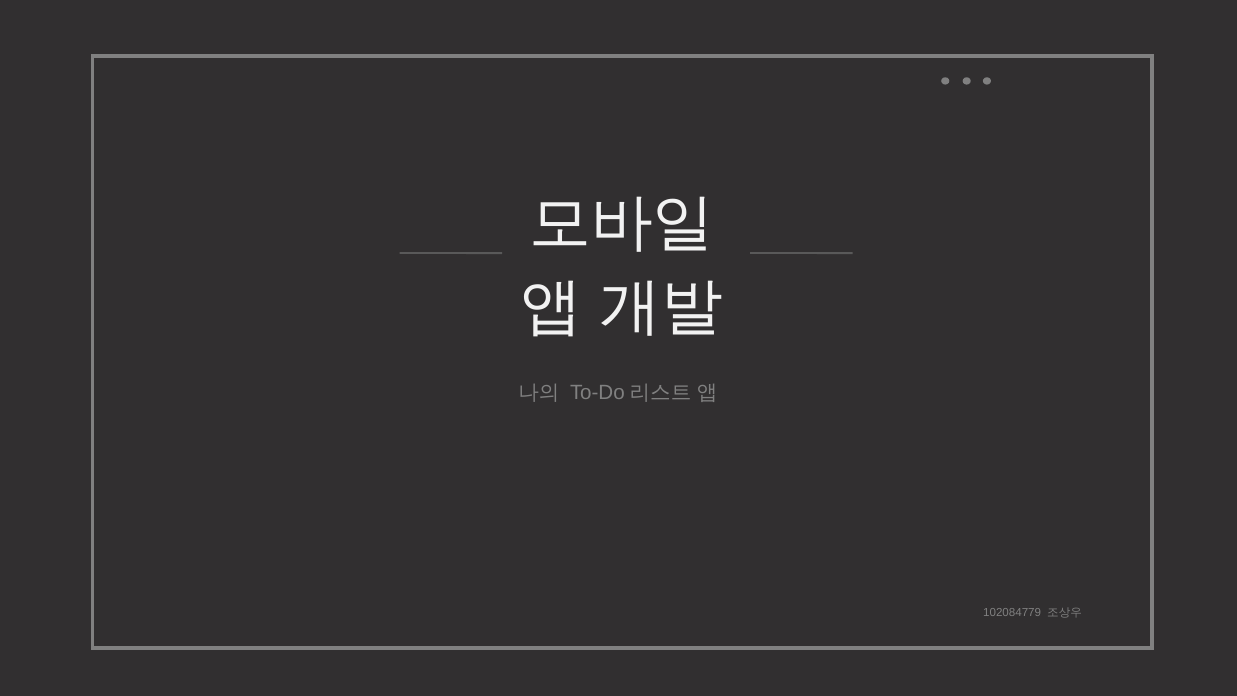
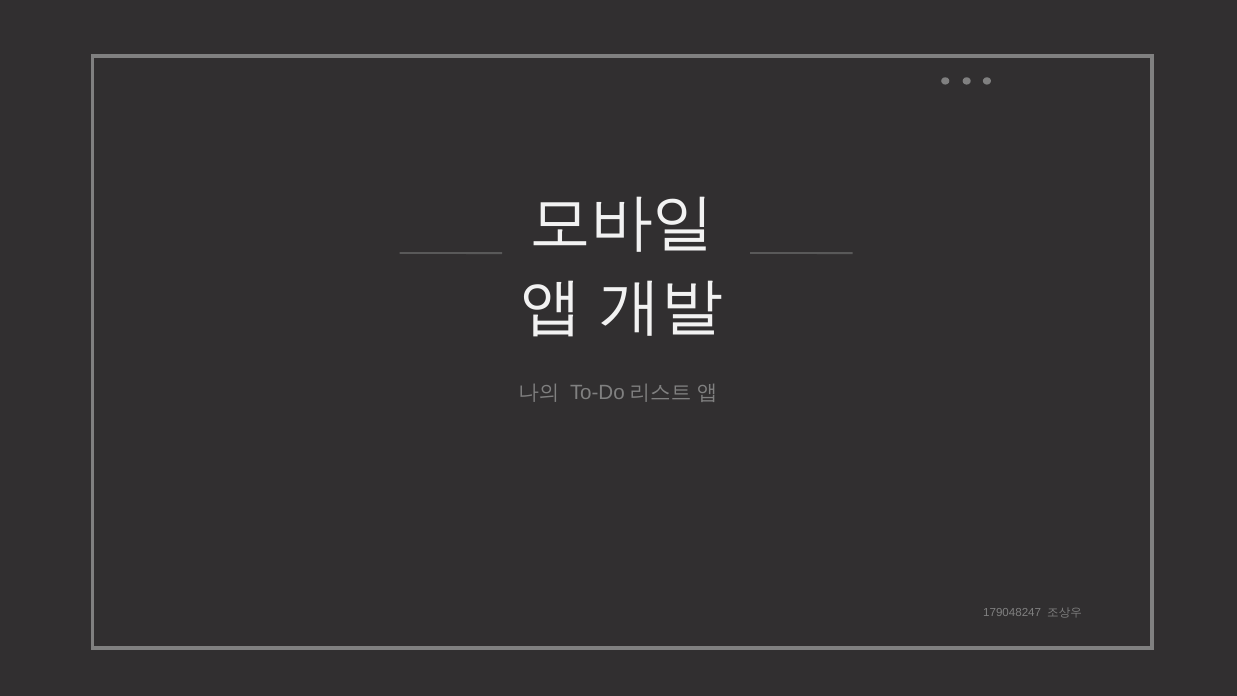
102084779: 102084779 -> 179048247
